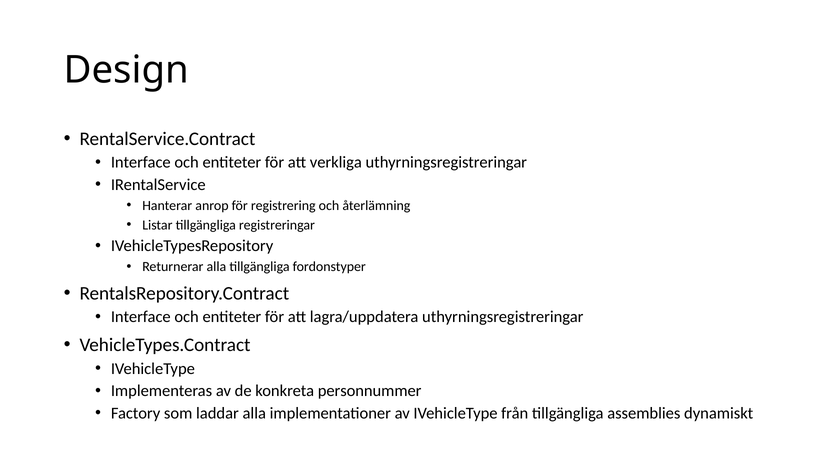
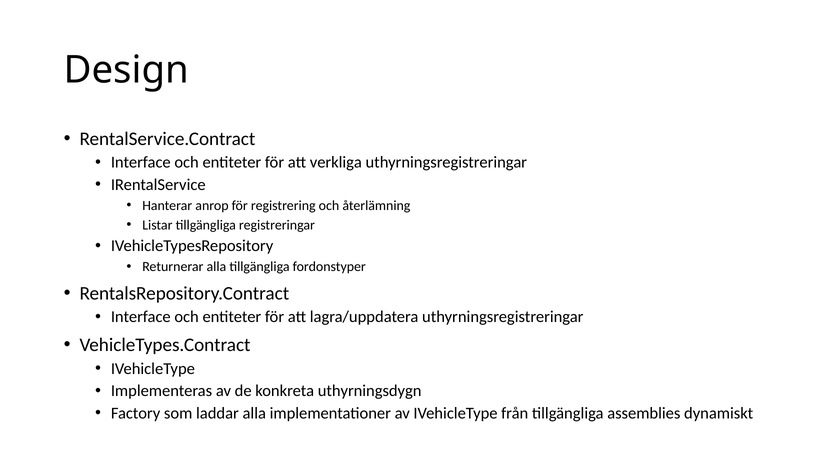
personnummer: personnummer -> uthyrningsdygn
